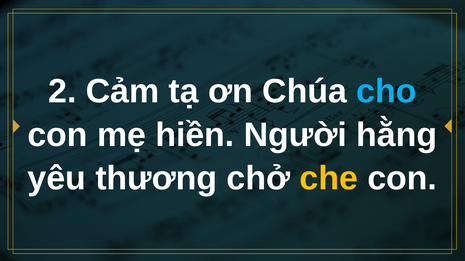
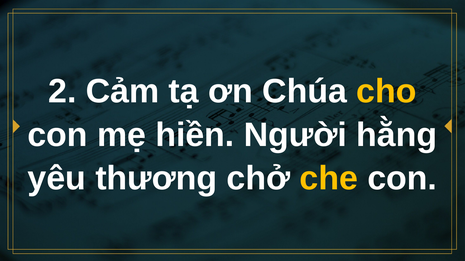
cho colour: light blue -> yellow
